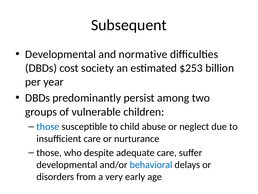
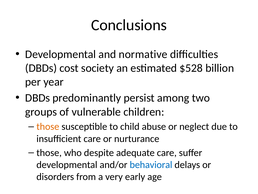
Subsequent: Subsequent -> Conclusions
$253: $253 -> $528
those at (48, 126) colour: blue -> orange
